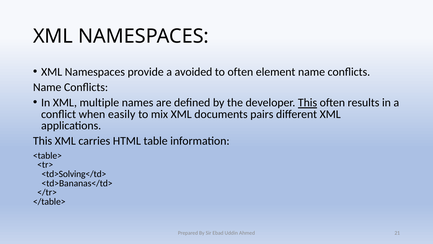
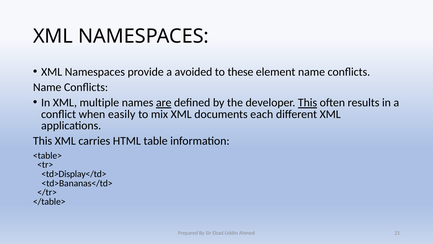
to often: often -> these
are underline: none -> present
pairs: pairs -> each
<td>Solving</td>: <td>Solving</td> -> <td>Display</td>
